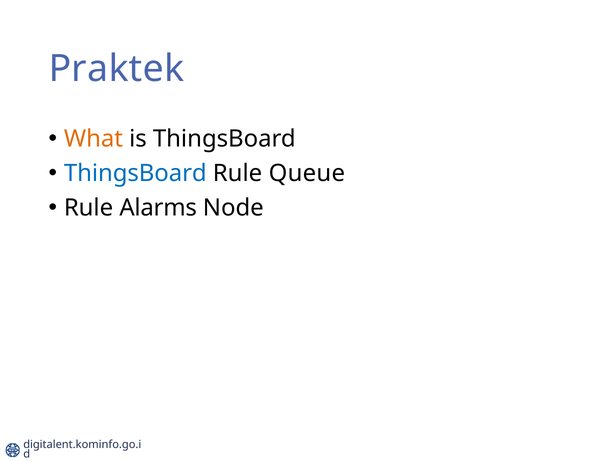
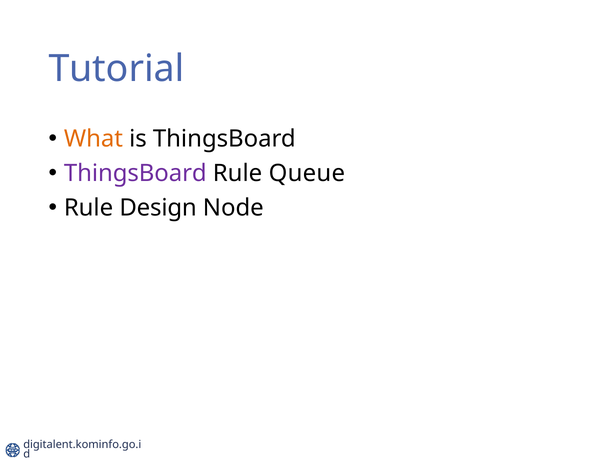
Praktek: Praktek -> Tutorial
ThingsBoard at (135, 173) colour: blue -> purple
Alarms: Alarms -> Design
